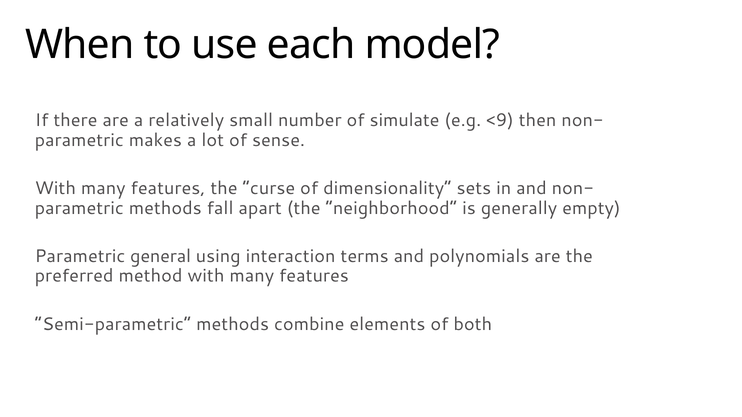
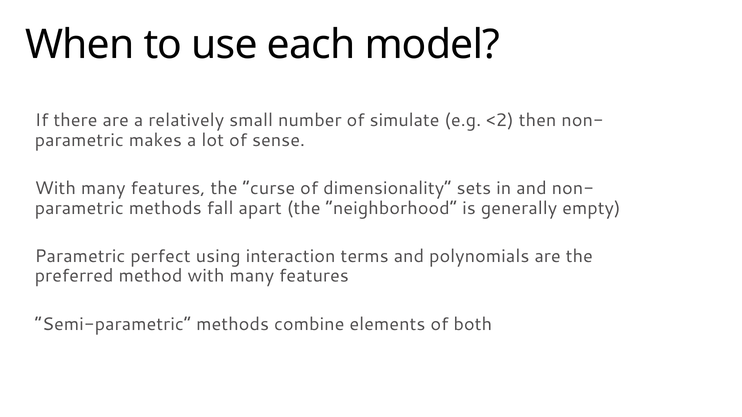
<9: <9 -> <2
general: general -> perfect
